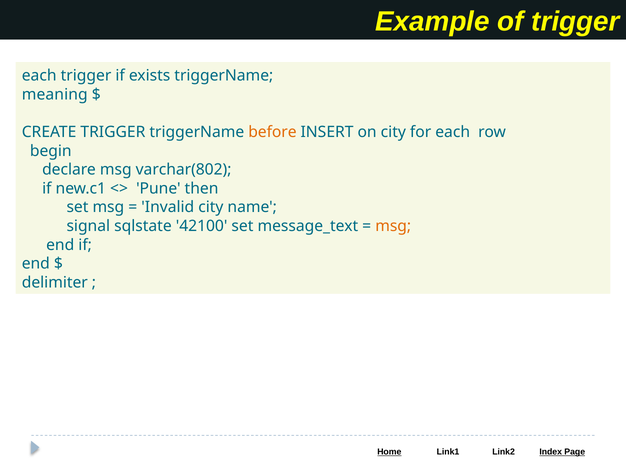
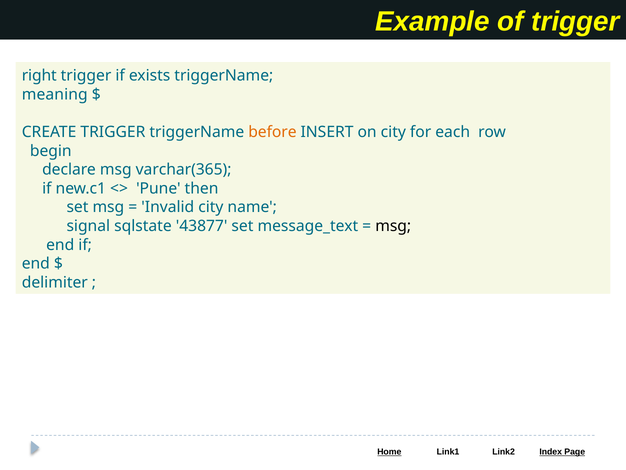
each at (39, 76): each -> right
varchar(802: varchar(802 -> varchar(365
42100: 42100 -> 43877
msg at (393, 226) colour: orange -> black
